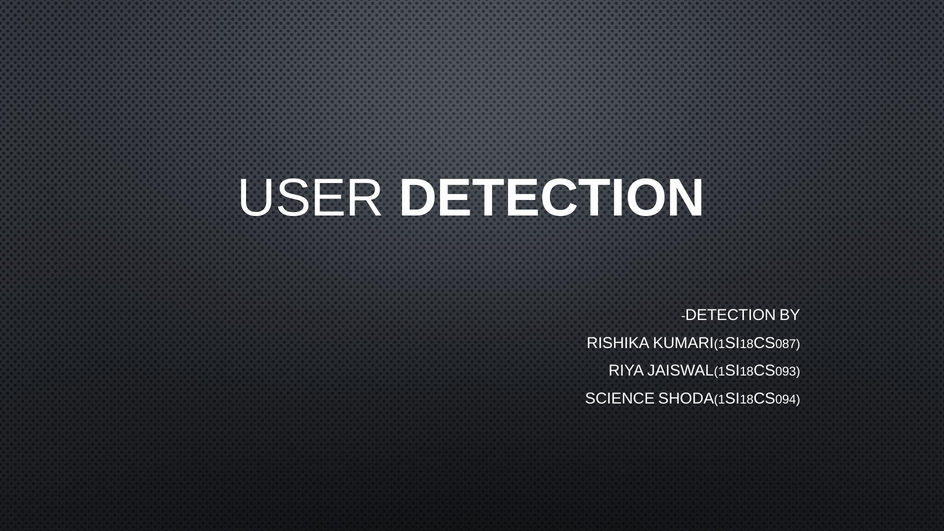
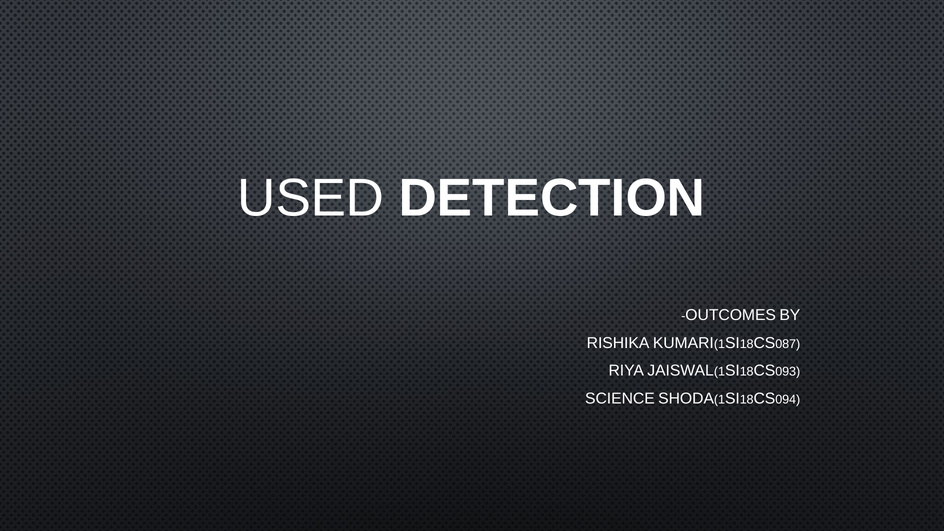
USER: USER -> USED
DETECTION at (731, 315): DETECTION -> OUTCOMES
